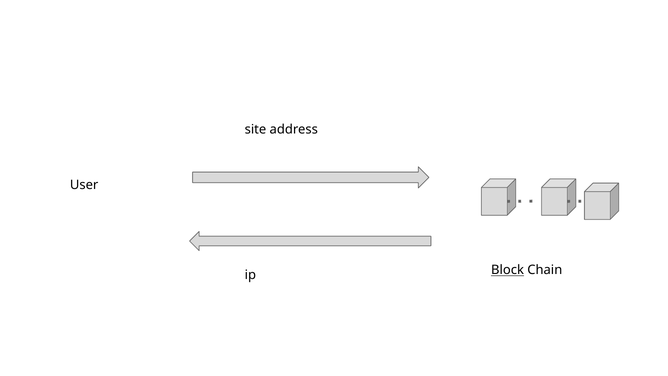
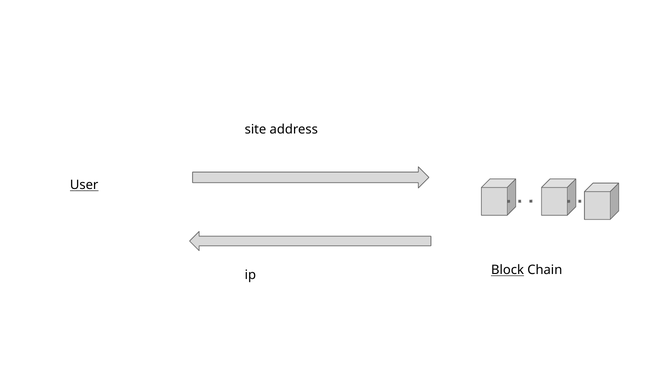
User underline: none -> present
